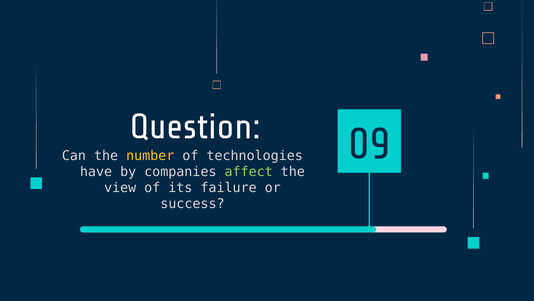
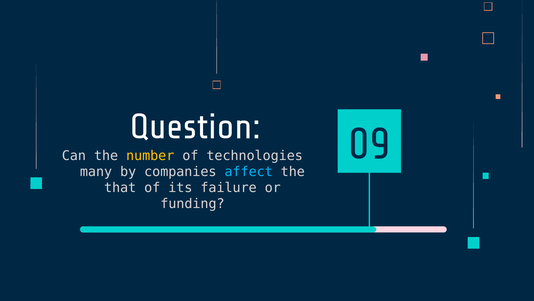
have: have -> many
affect colour: light green -> light blue
view: view -> that
success: success -> funding
